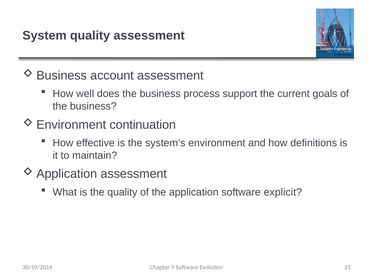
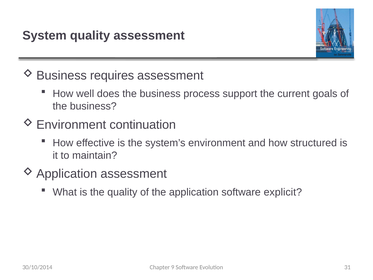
account: account -> requires
definitions: definitions -> structured
